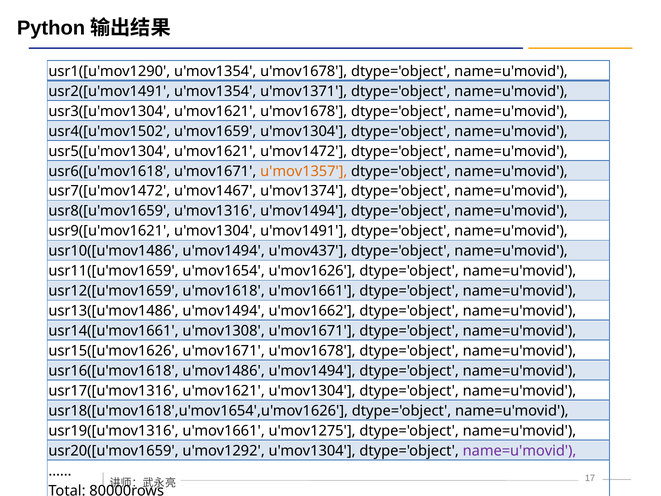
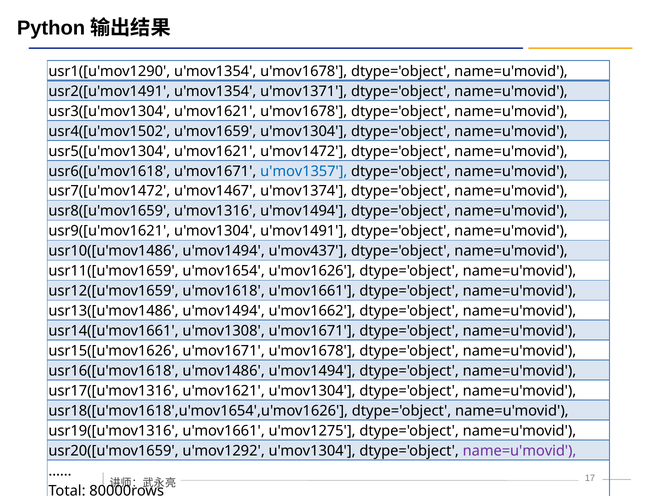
u'mov1357 colour: orange -> blue
